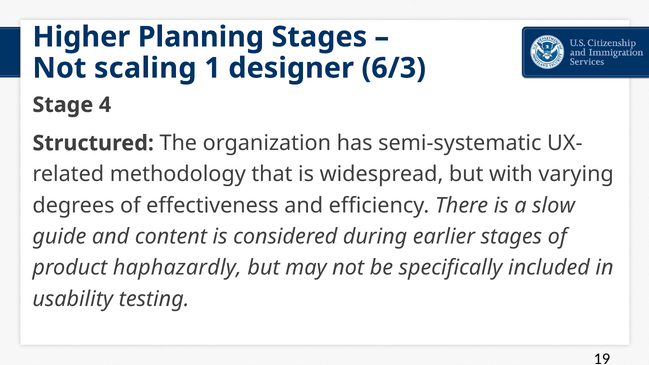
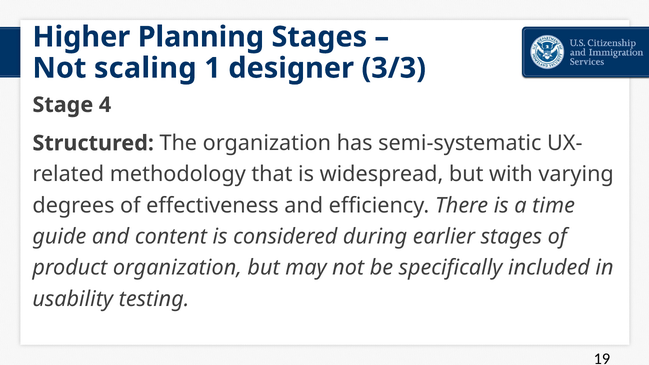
6/3: 6/3 -> 3/3
slow: slow -> time
product haphazardly: haphazardly -> organization
